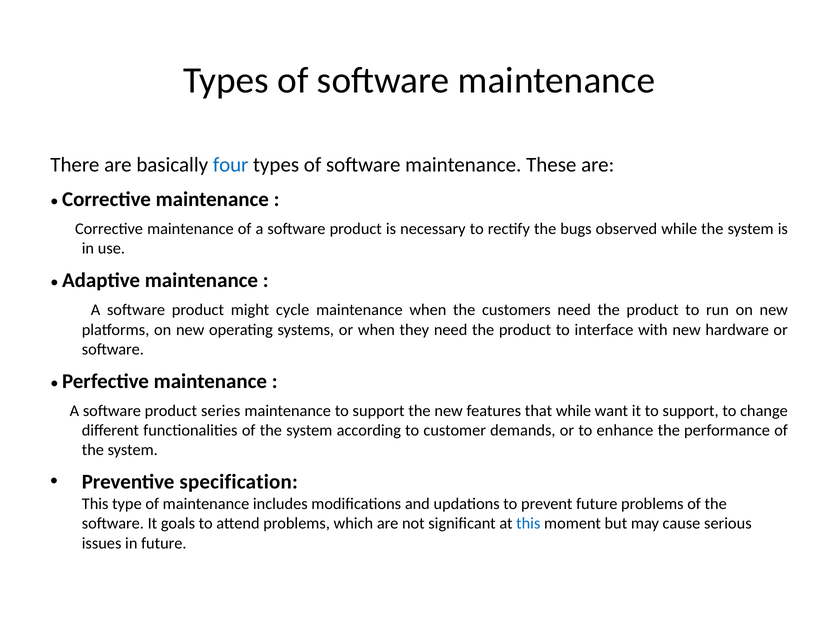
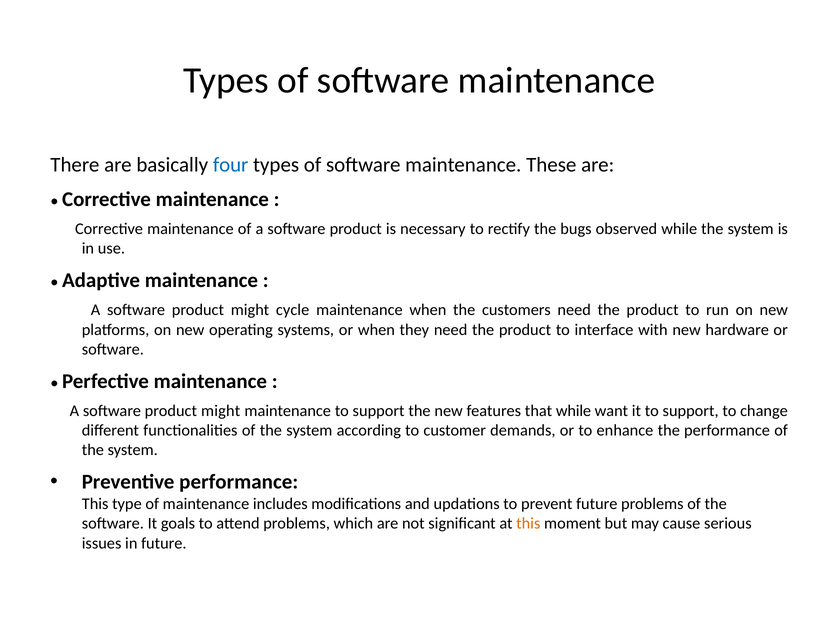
series at (221, 411): series -> might
Preventive specification: specification -> performance
this at (528, 524) colour: blue -> orange
